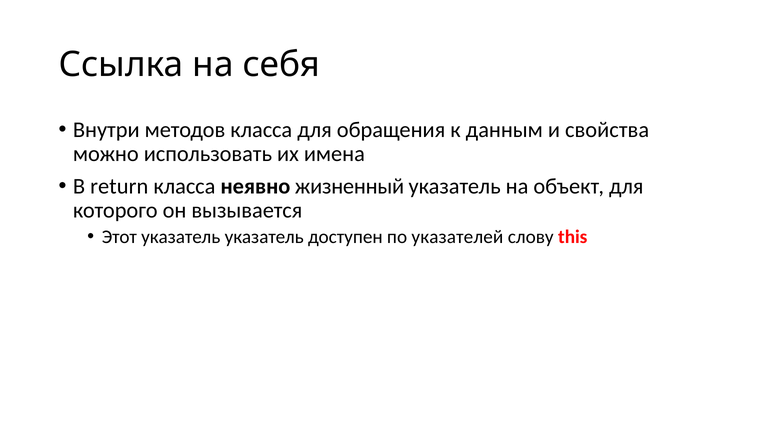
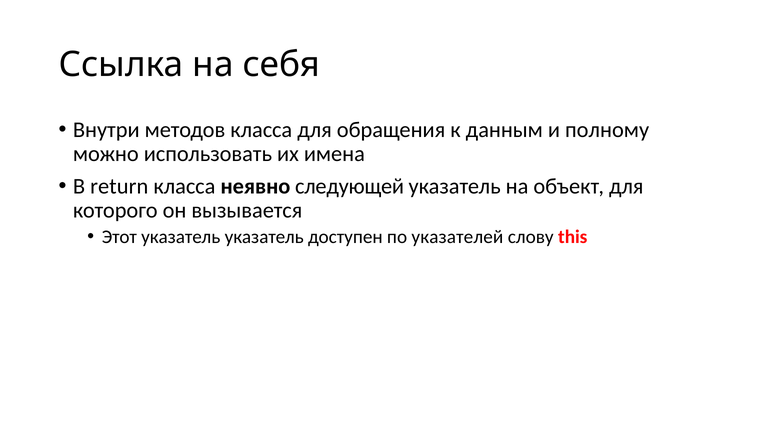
свойства: свойства -> полному
жизненный: жизненный -> следующей
